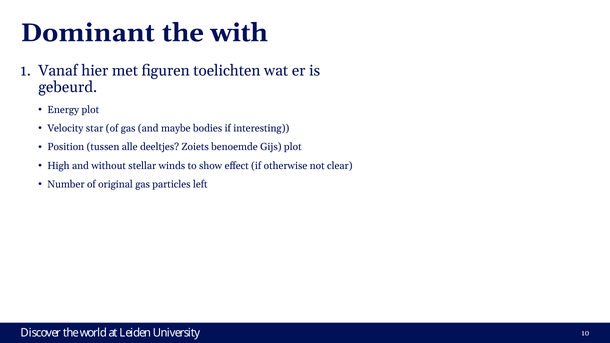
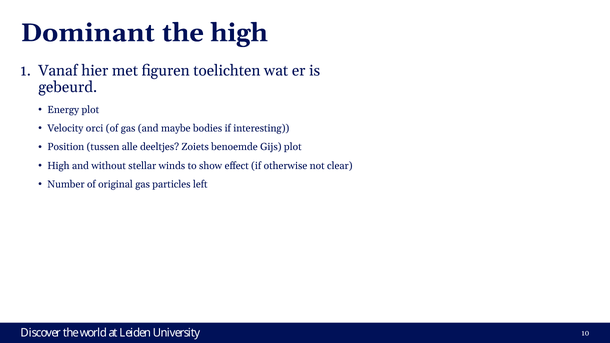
the with: with -> high
star: star -> orci
